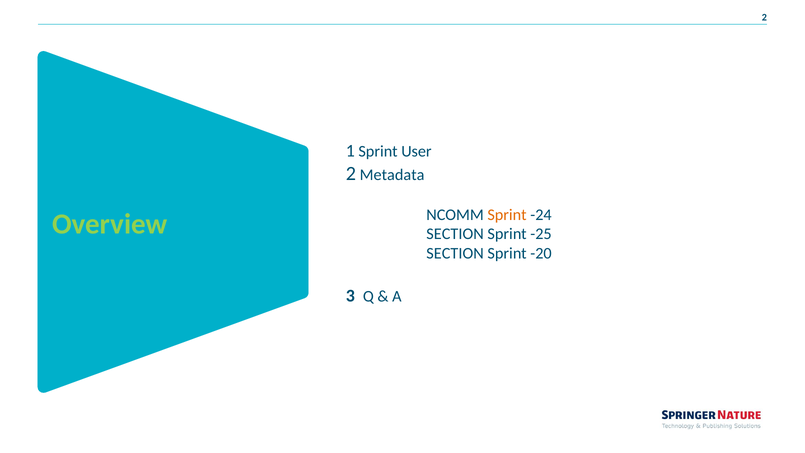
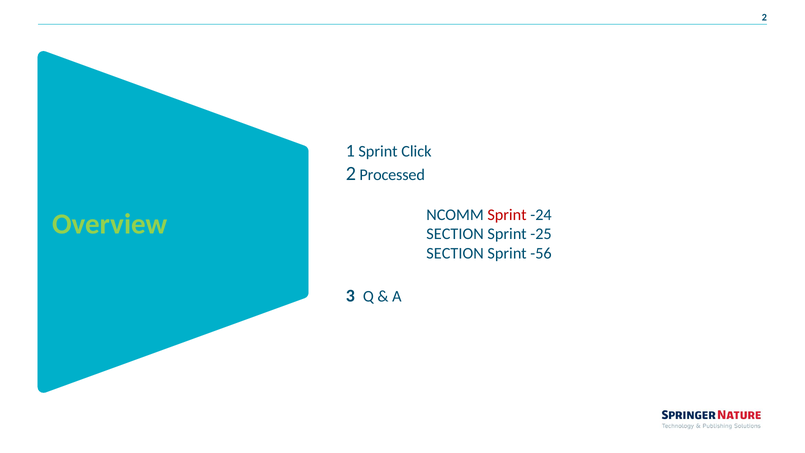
User: User -> Click
Metadata: Metadata -> Processed
Sprint at (507, 215) colour: orange -> red
-20: -20 -> -56
